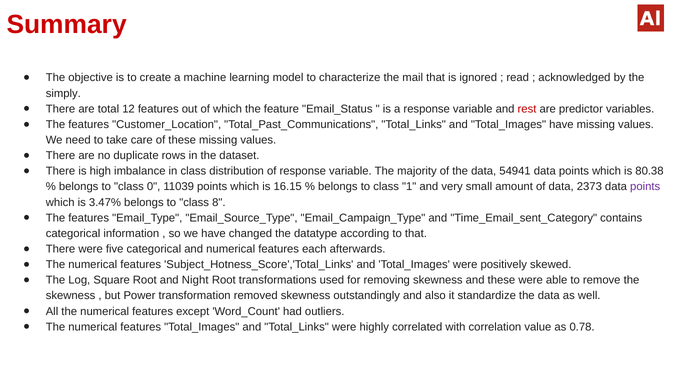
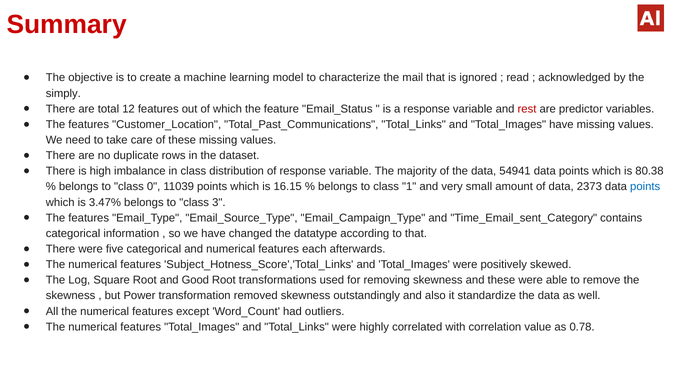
points at (645, 187) colour: purple -> blue
8: 8 -> 3
Night: Night -> Good
